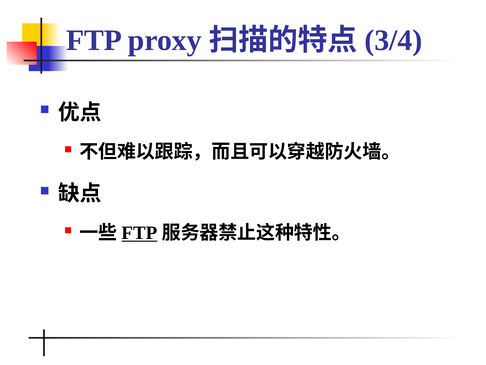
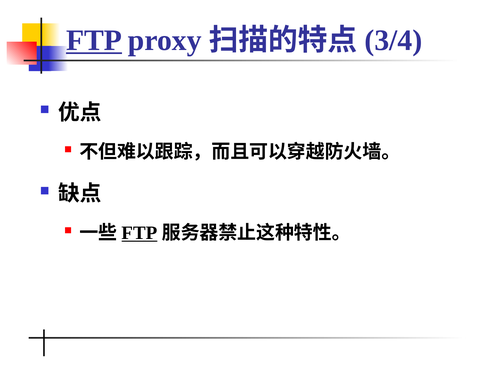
FTP at (94, 40) underline: none -> present
